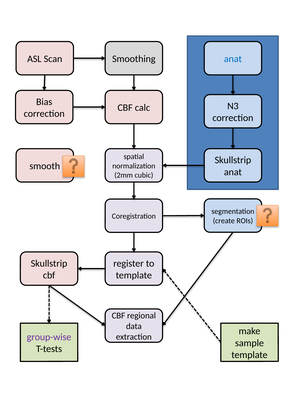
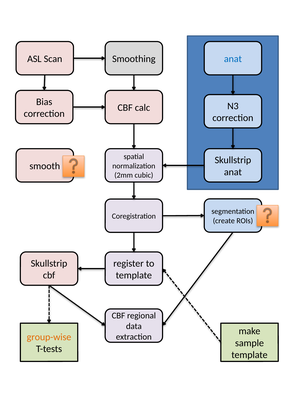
group-wise colour: purple -> orange
